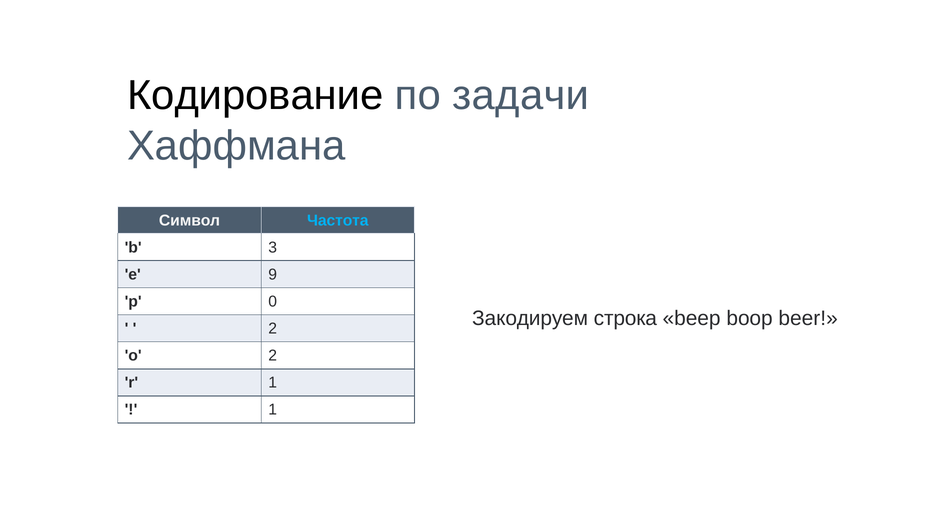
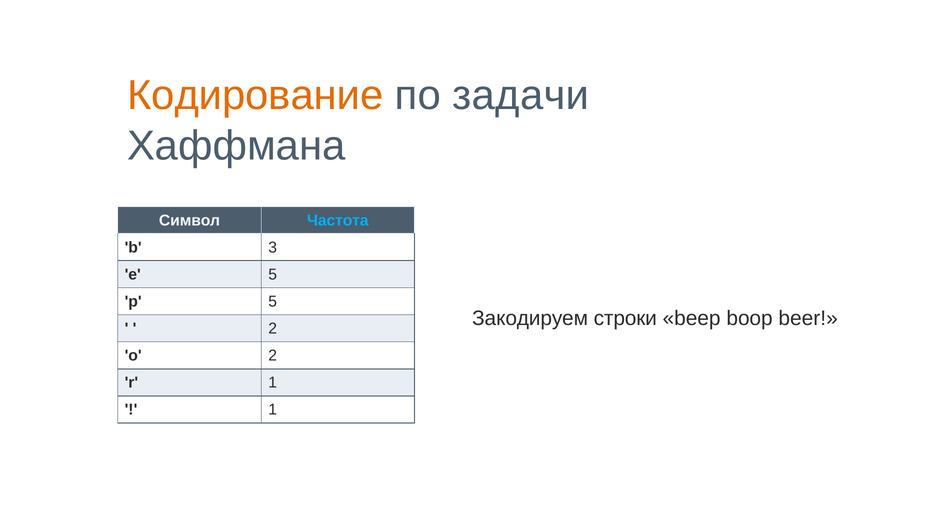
Кодирование colour: black -> orange
e 9: 9 -> 5
p 0: 0 -> 5
строка: строка -> строки
